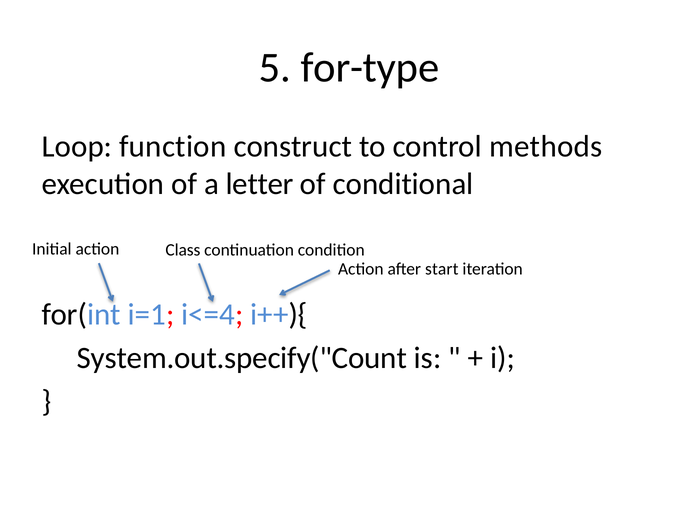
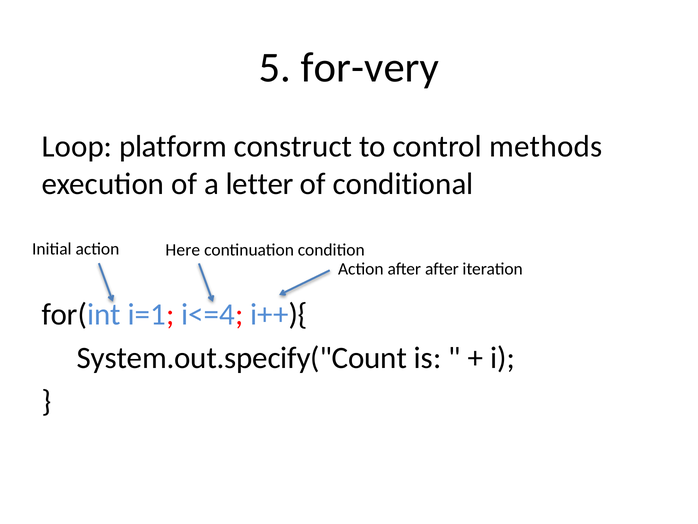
for-type: for-type -> for-very
function: function -> platform
Class: Class -> Here
after start: start -> after
